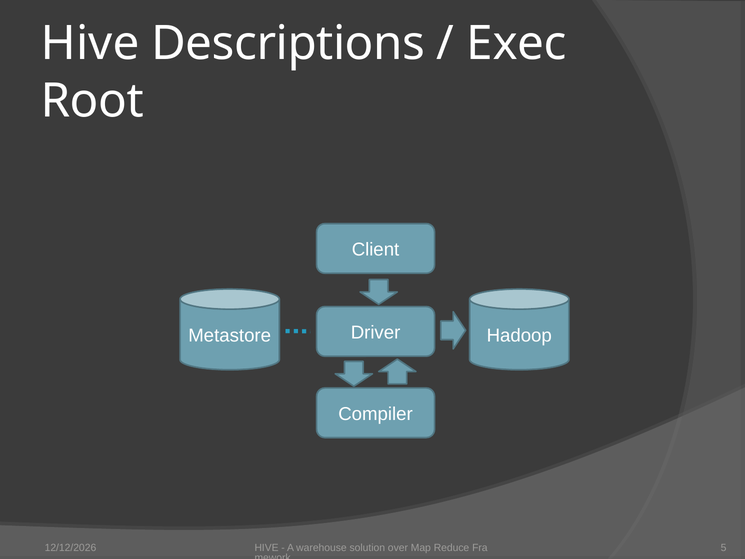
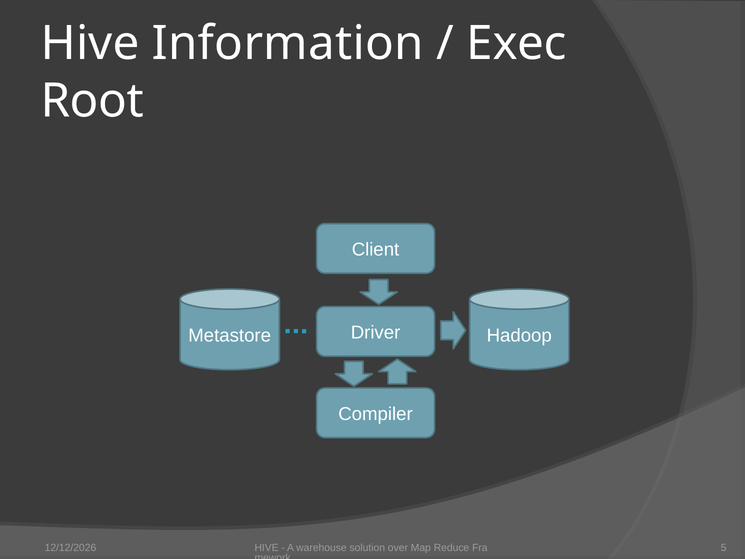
Descriptions: Descriptions -> Information
